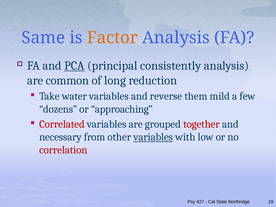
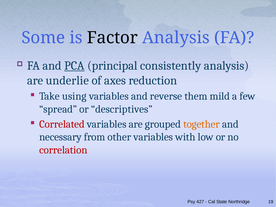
Same: Same -> Some
Factor colour: orange -> black
common: common -> underlie
long: long -> axes
water: water -> using
dozens: dozens -> spread
approaching: approaching -> descriptives
together colour: red -> orange
variables at (153, 137) underline: present -> none
